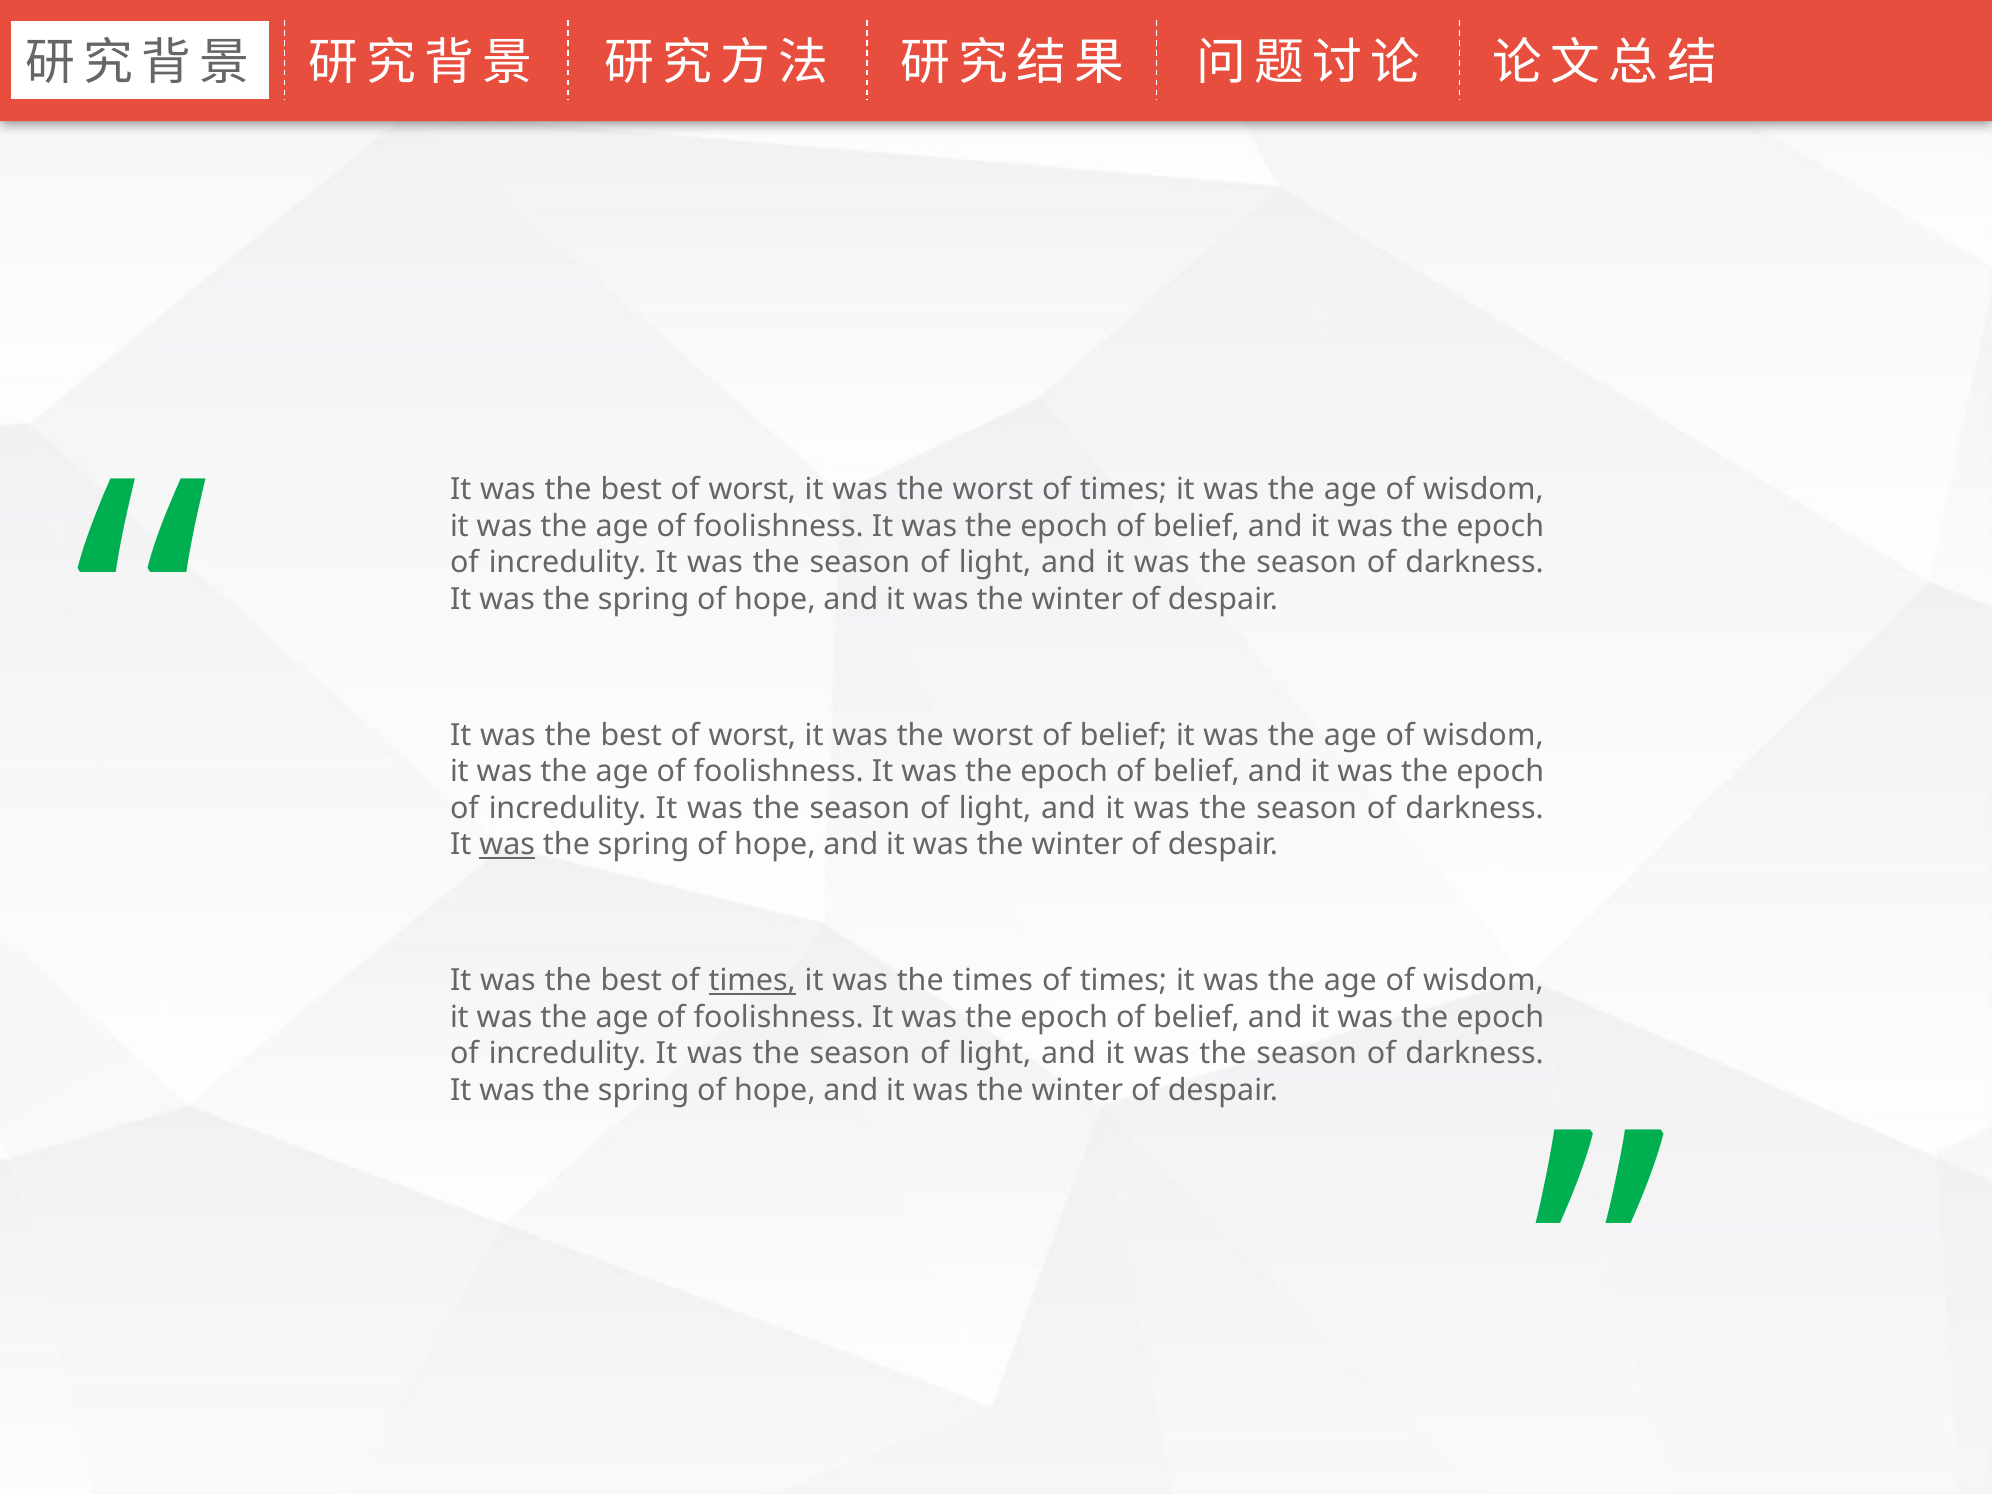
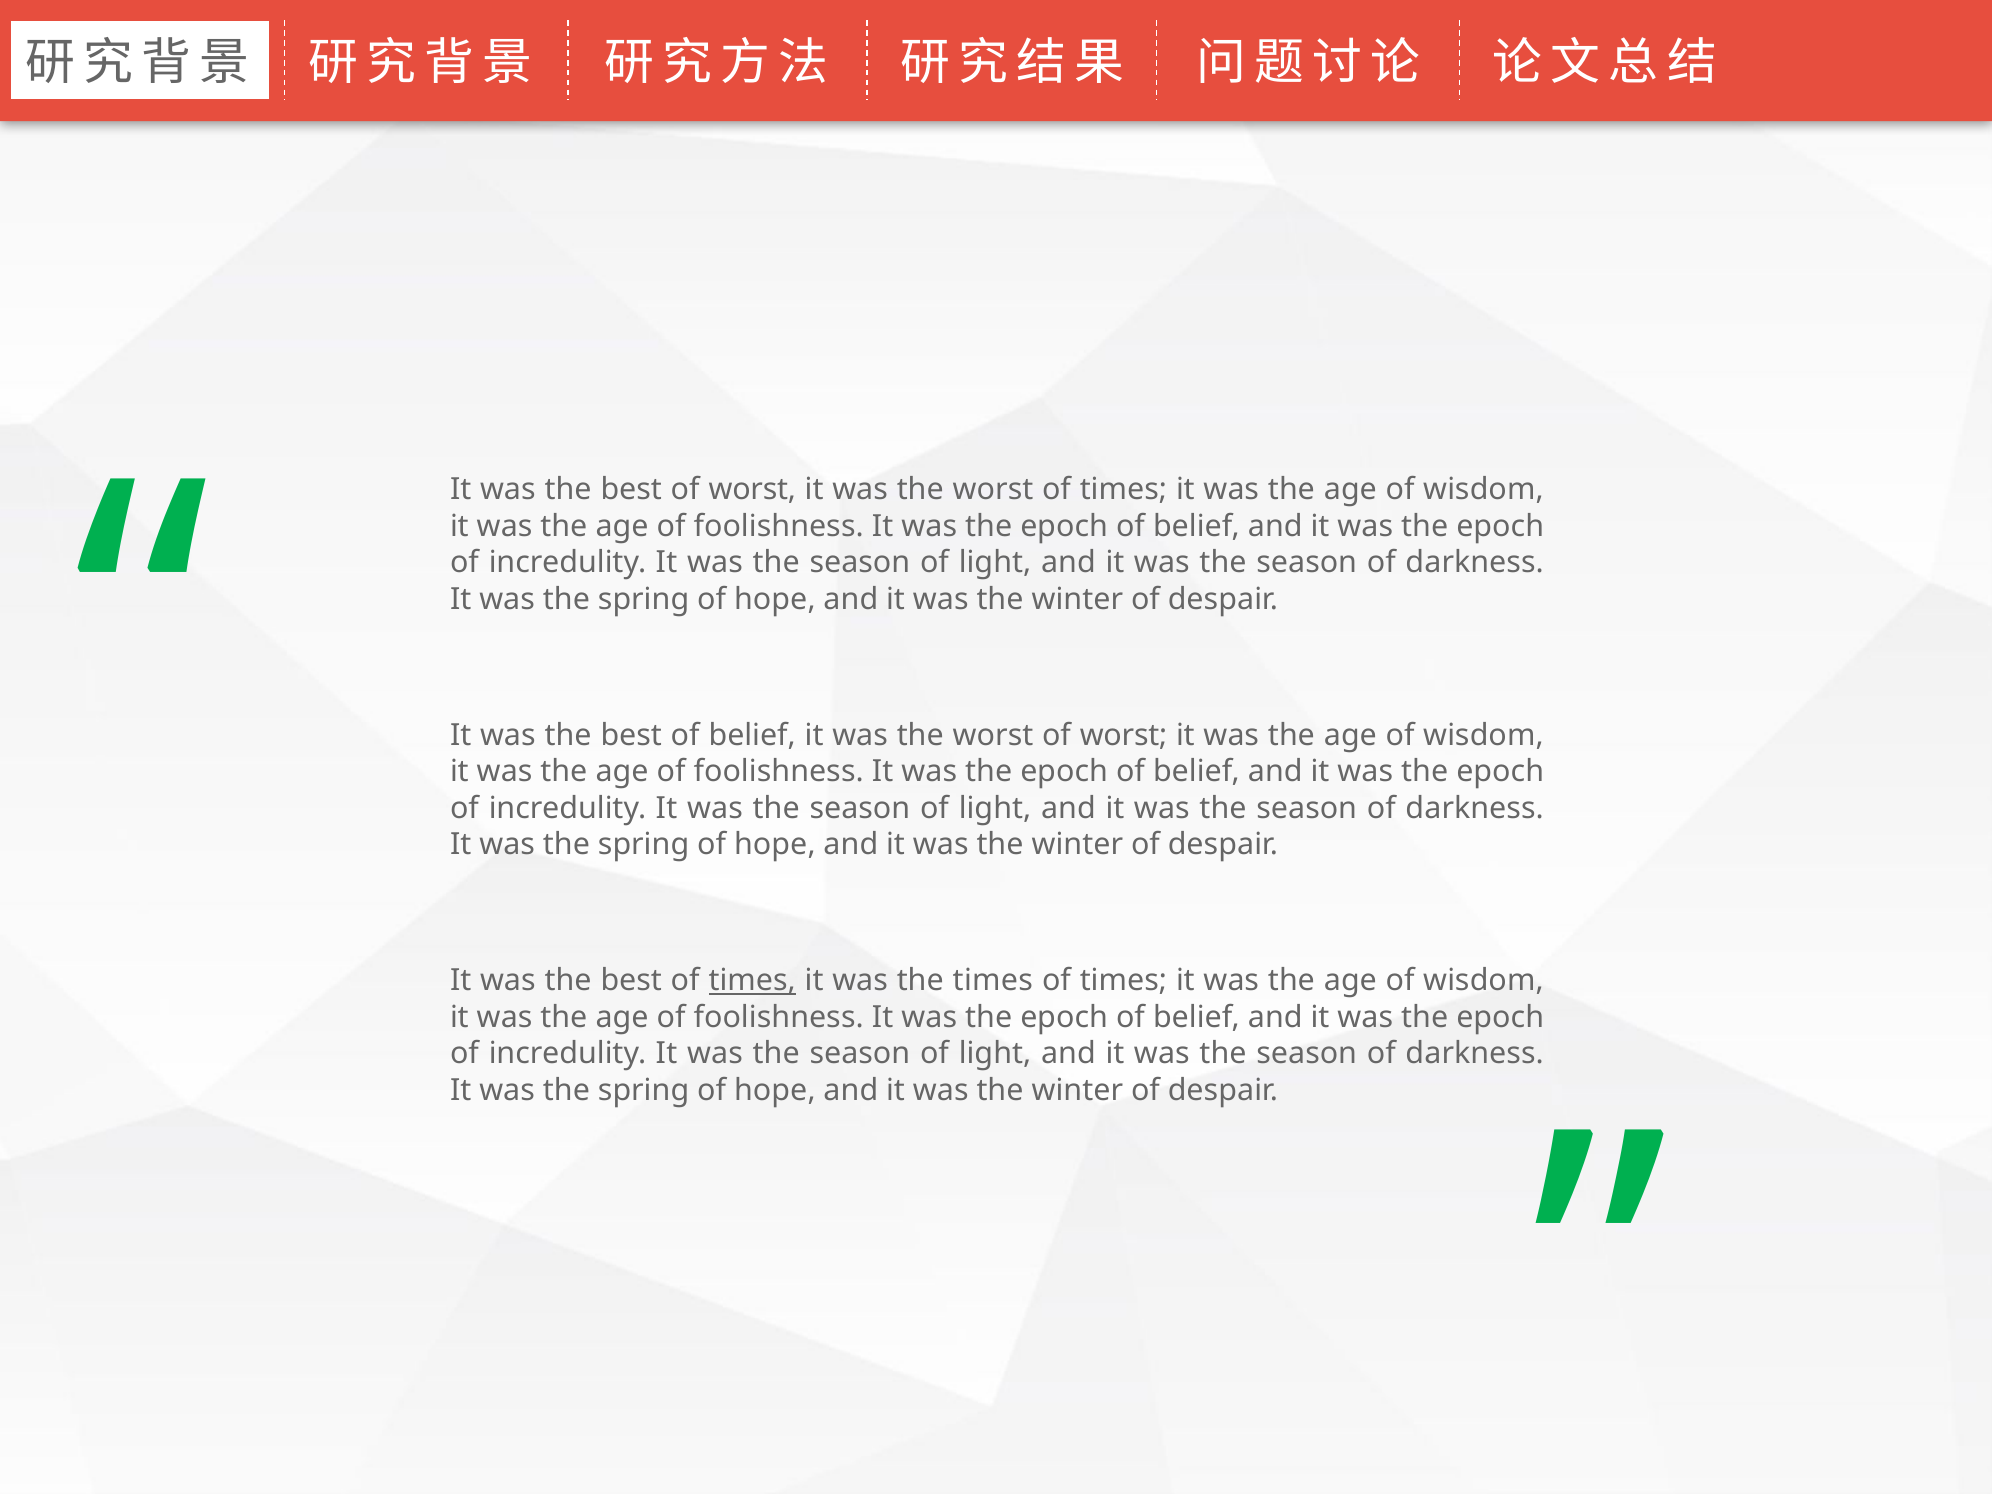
worst at (752, 735): worst -> belief
worst of belief: belief -> worst
was at (507, 845) underline: present -> none
